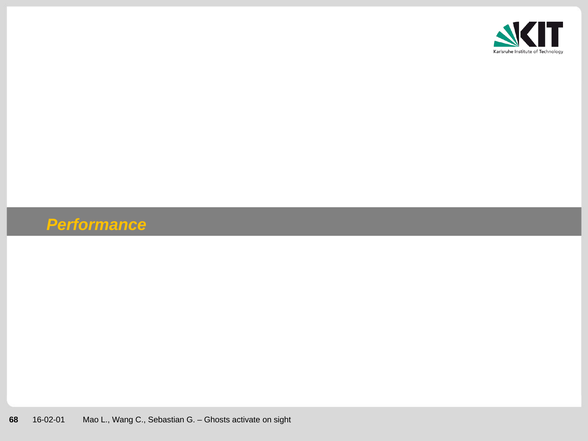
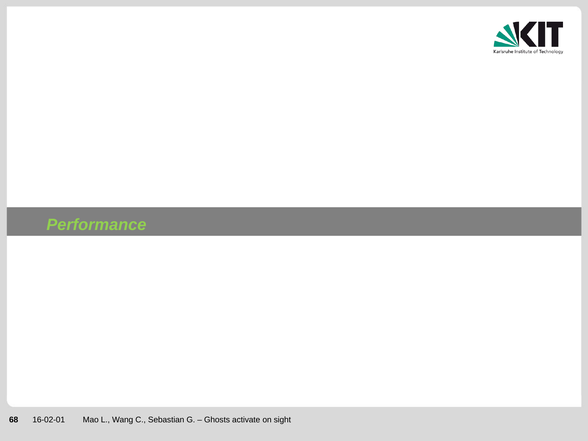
Performance colour: yellow -> light green
